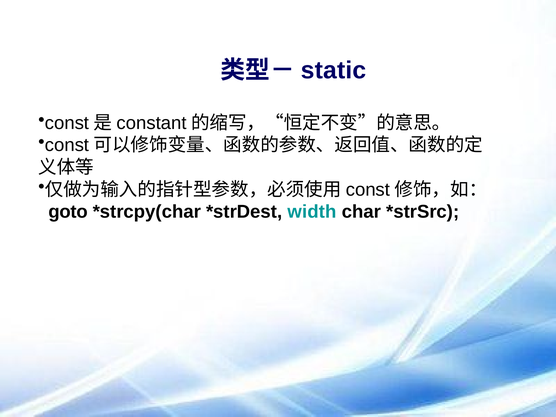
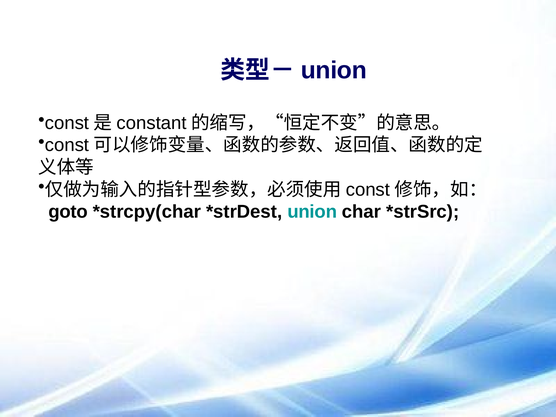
static at (334, 70): static -> union
width at (312, 212): width -> union
